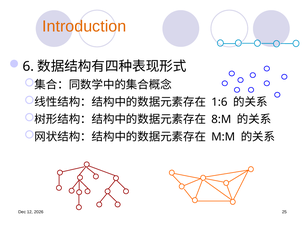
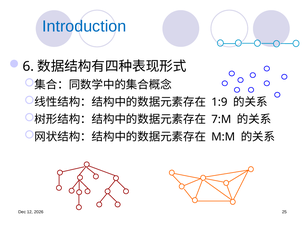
Introduction colour: orange -> blue
1:6: 1:6 -> 1:9
8:M: 8:M -> 7:M
